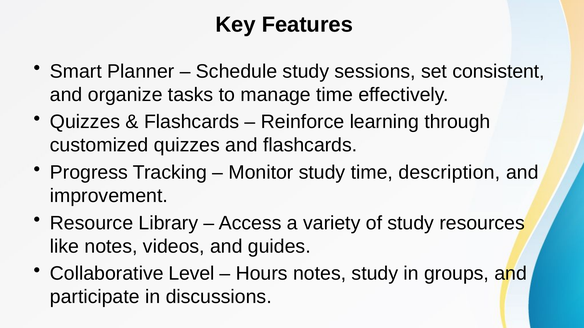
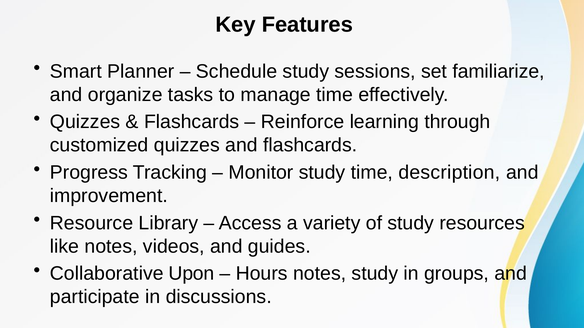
consistent: consistent -> familiarize
Level: Level -> Upon
